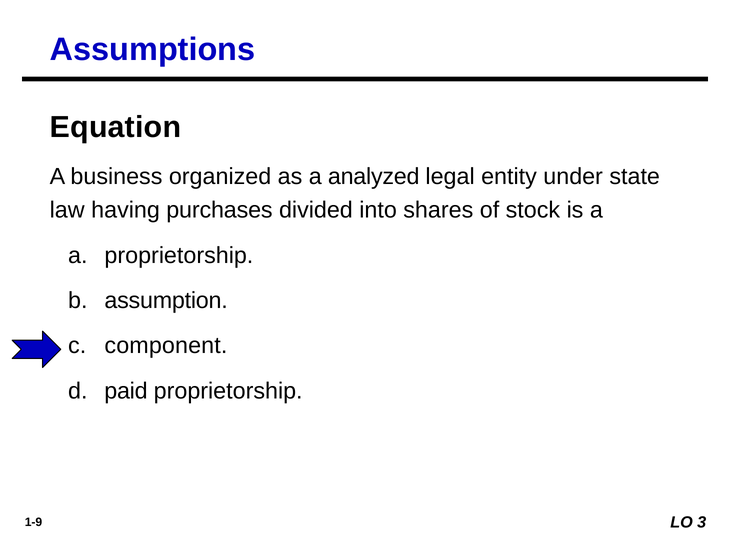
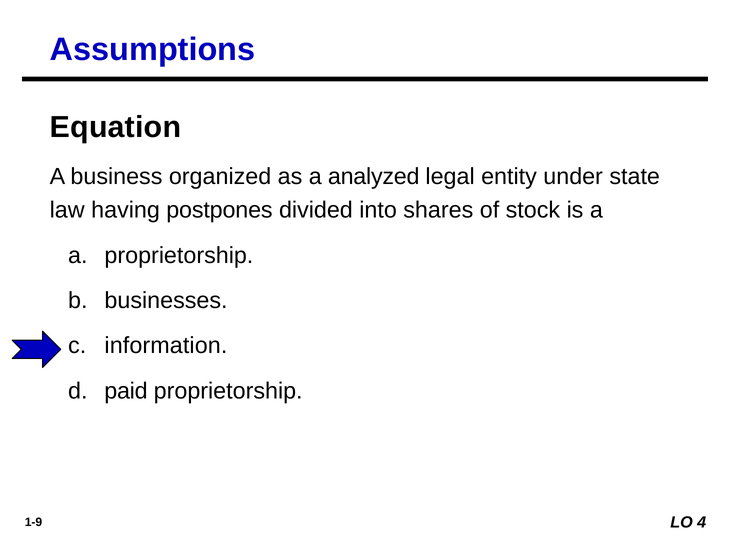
purchases: purchases -> postpones
assumption: assumption -> businesses
component: component -> information
3: 3 -> 4
